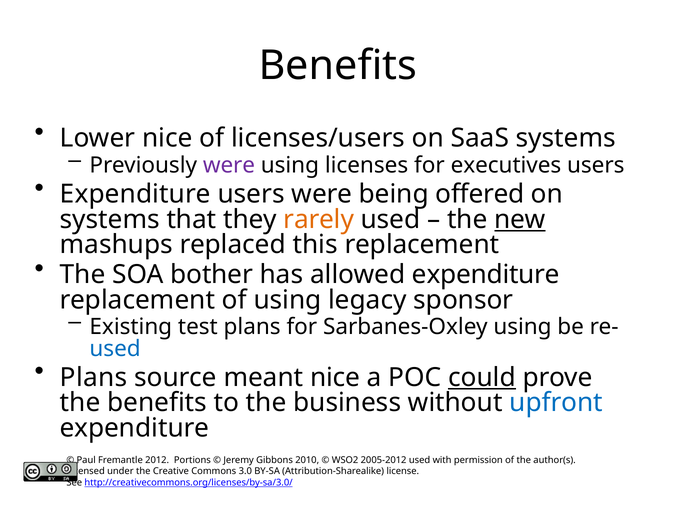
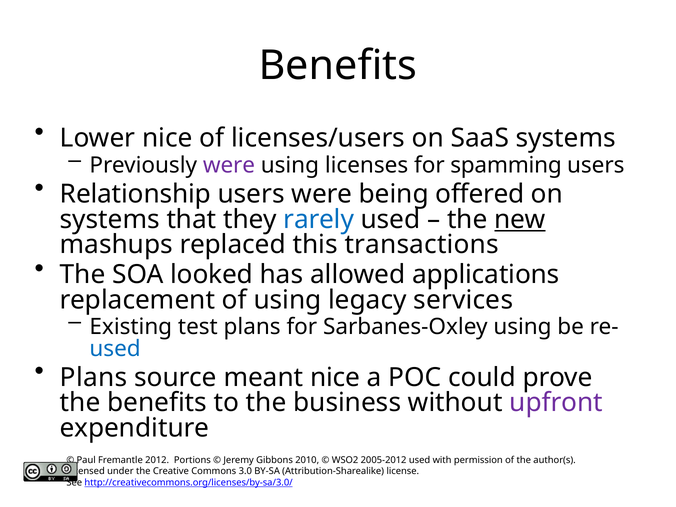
executives: executives -> spamming
Expenditure at (135, 194): Expenditure -> Relationship
rarely colour: orange -> blue
this replacement: replacement -> transactions
bother: bother -> looked
allowed expenditure: expenditure -> applications
sponsor: sponsor -> services
could underline: present -> none
upfront colour: blue -> purple
